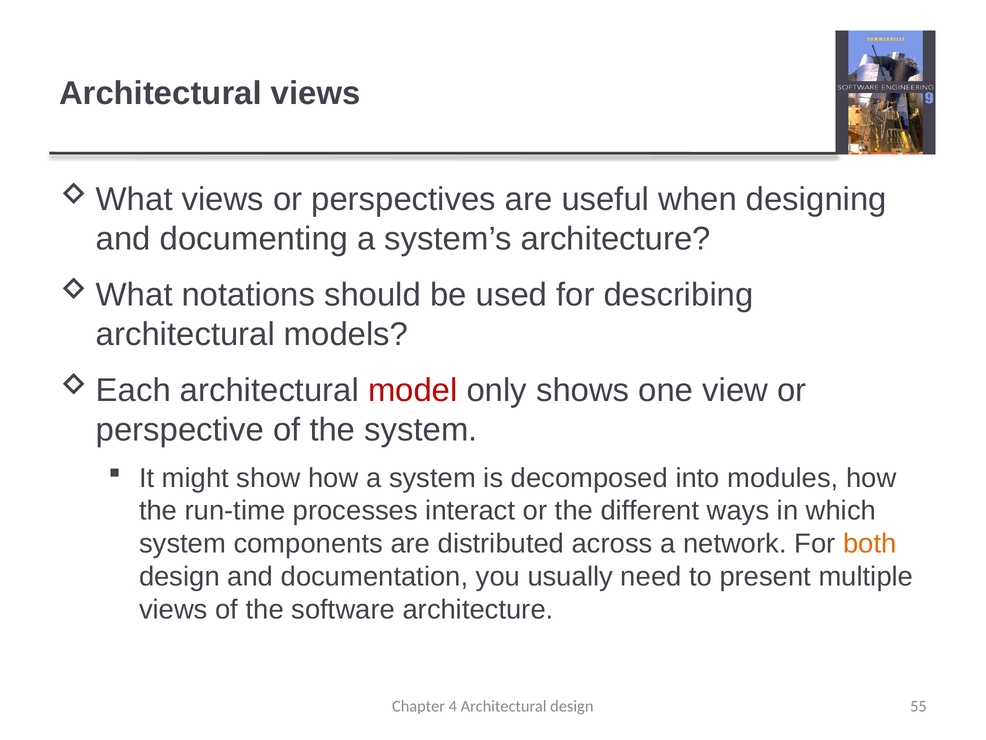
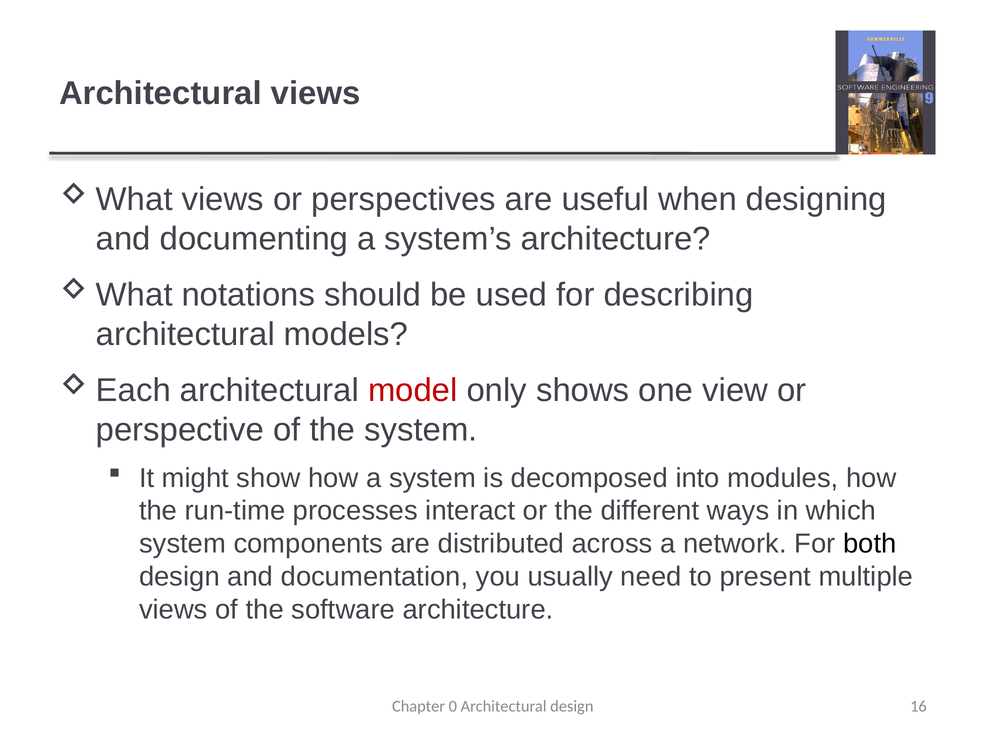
both colour: orange -> black
4: 4 -> 0
55: 55 -> 16
